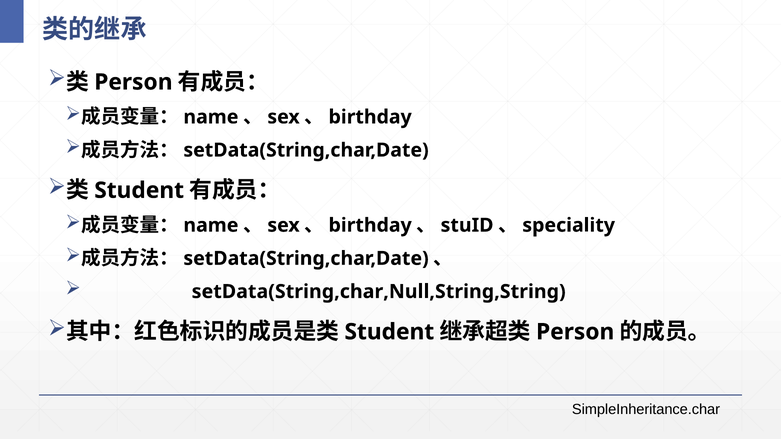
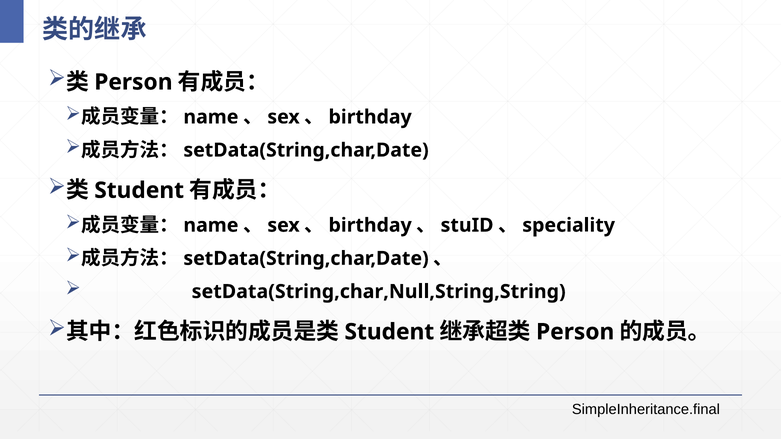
SimpleInheritance.char: SimpleInheritance.char -> SimpleInheritance.final
